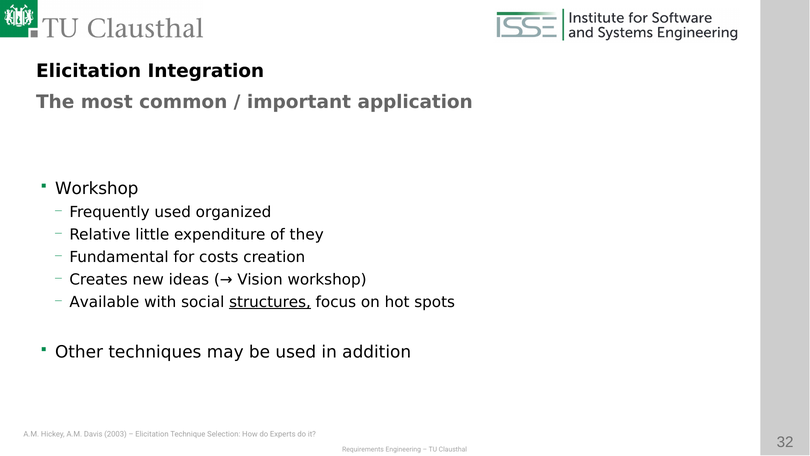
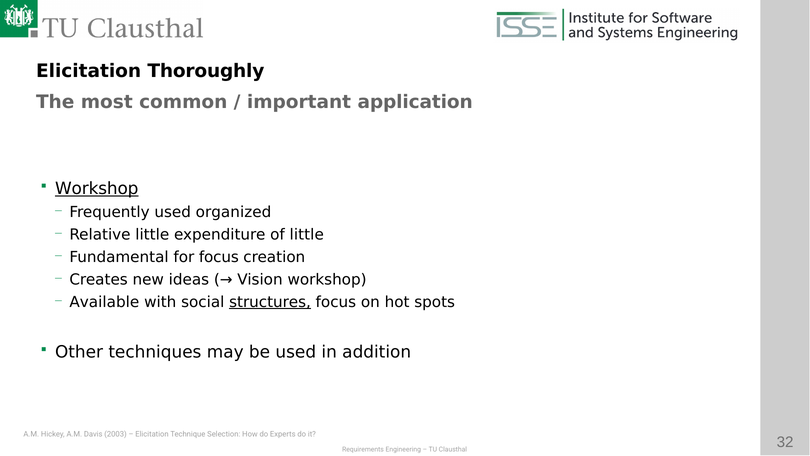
Integration: Integration -> Thoroughly
Workshop at (97, 189) underline: none -> present
of they: they -> little
for costs: costs -> focus
